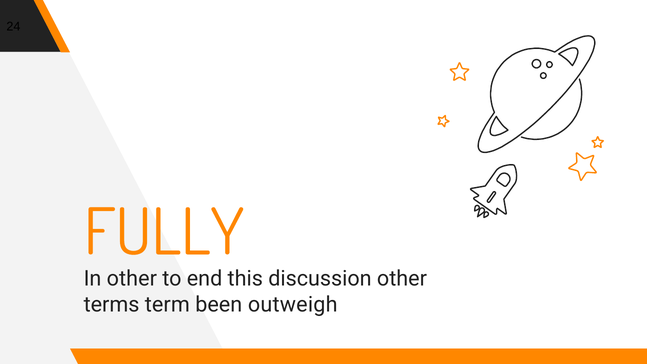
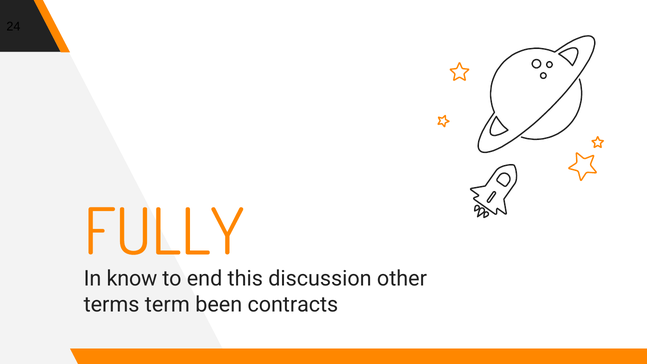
In other: other -> know
outweigh: outweigh -> contracts
